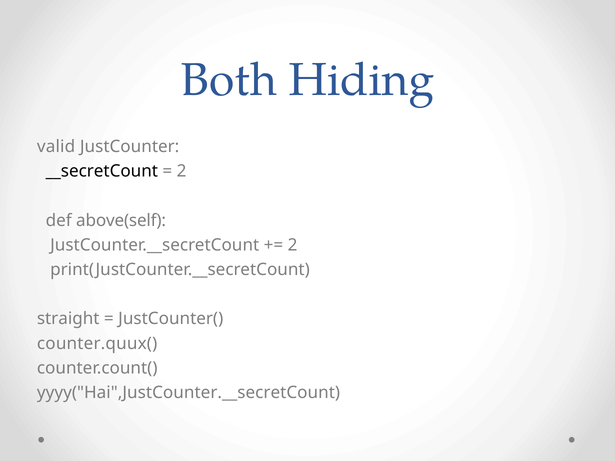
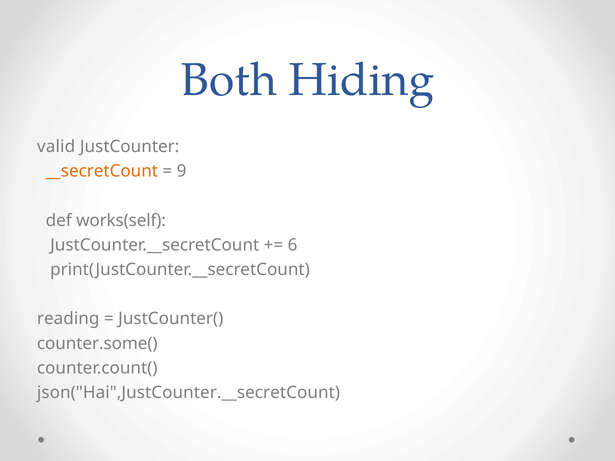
__secretCount colour: black -> orange
2 at (182, 171): 2 -> 9
above(self: above(self -> works(self
2 at (293, 245): 2 -> 6
straight: straight -> reading
counter.quux(: counter.quux( -> counter.some(
yyyy("Hai",JustCounter.__secretCount: yyyy("Hai",JustCounter.__secretCount -> json("Hai",JustCounter.__secretCount
